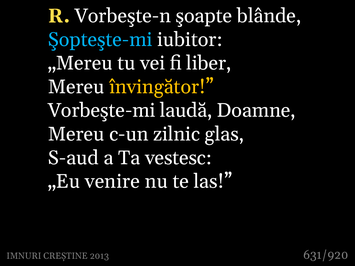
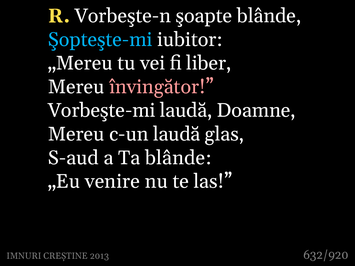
învingător colour: yellow -> pink
c-un zilnic: zilnic -> laudă
Ta vestesc: vestesc -> blânde
631/920: 631/920 -> 632/920
